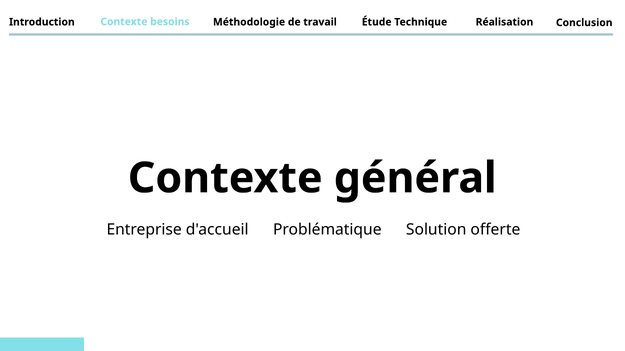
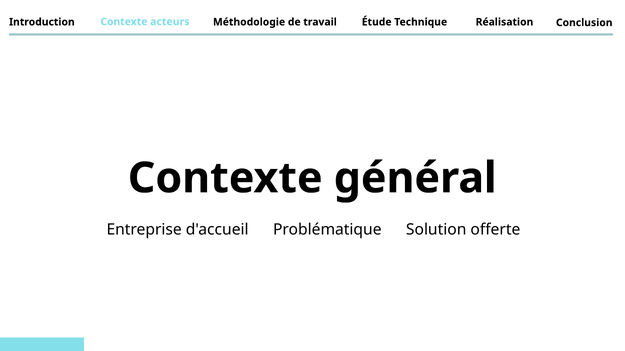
besoins: besoins -> acteurs
